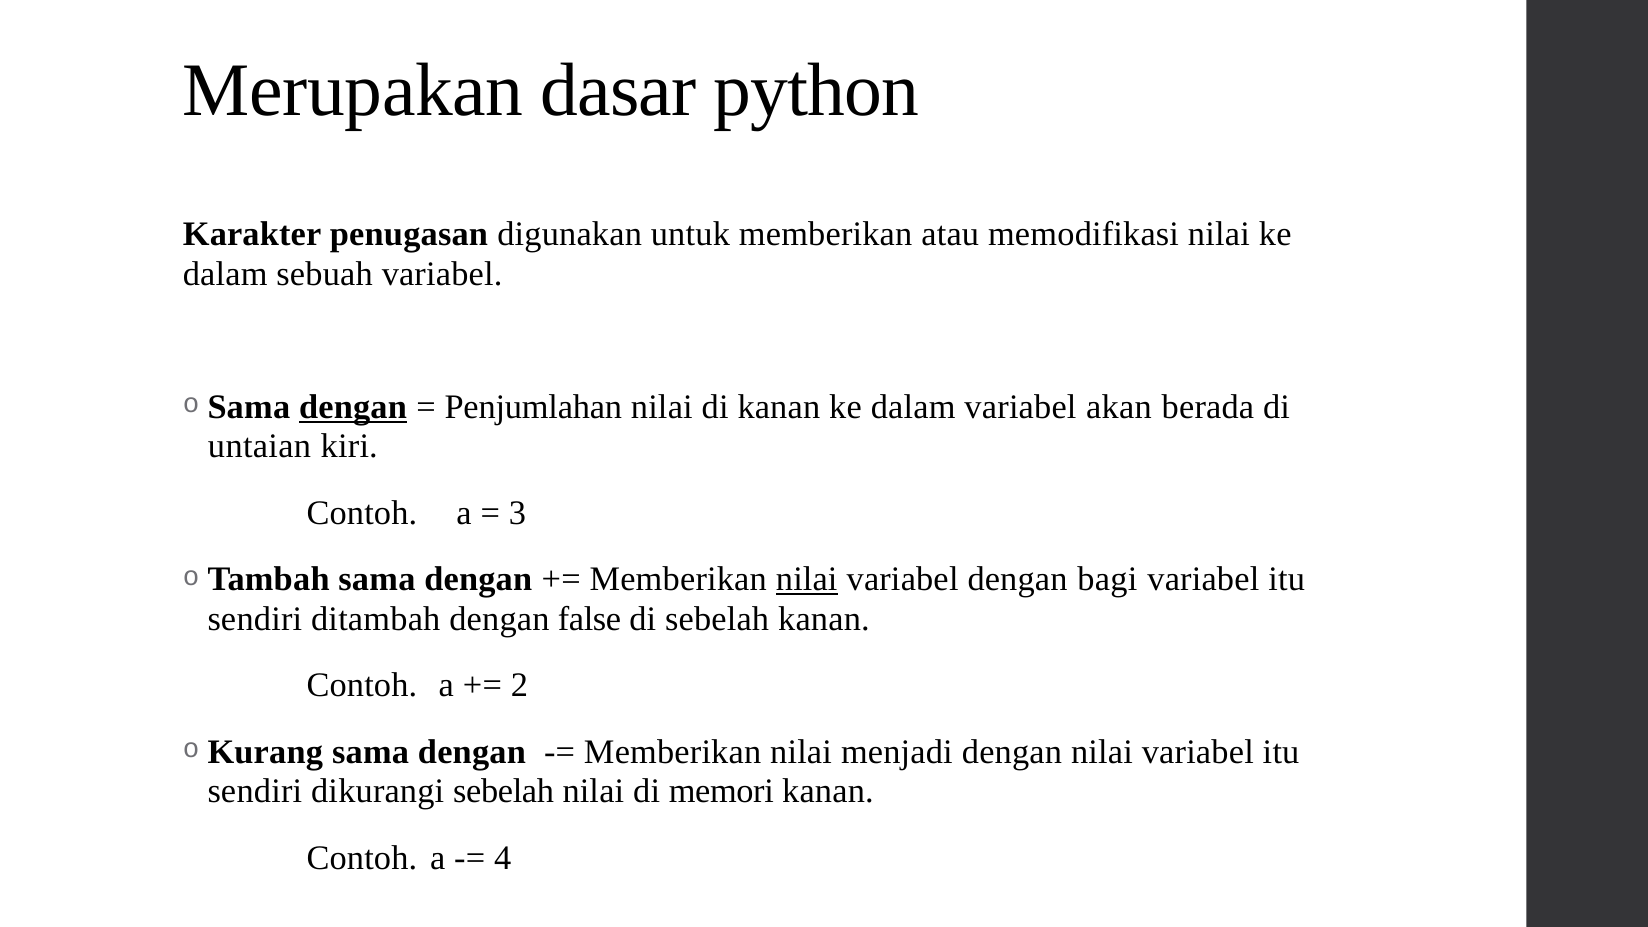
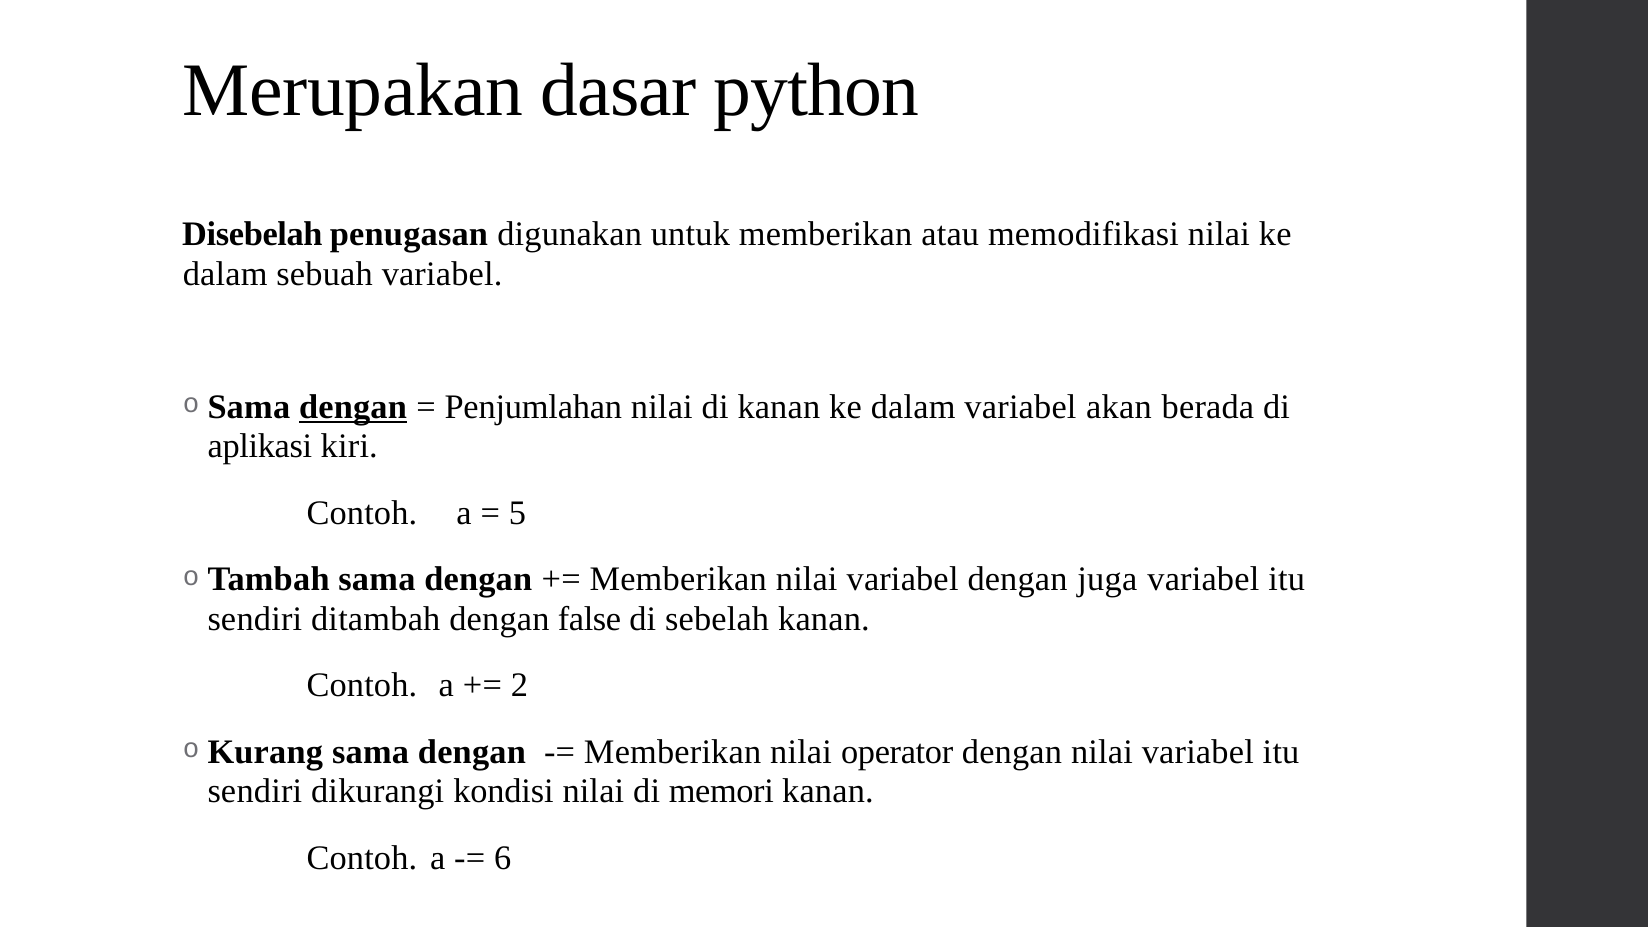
Karakter: Karakter -> Disebelah
untaian: untaian -> aplikasi
3: 3 -> 5
nilai at (807, 580) underline: present -> none
bagi: bagi -> juga
menjadi: menjadi -> operator
dikurangi sebelah: sebelah -> kondisi
4: 4 -> 6
